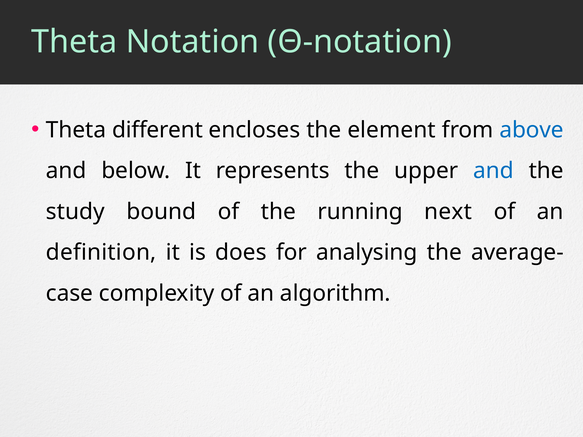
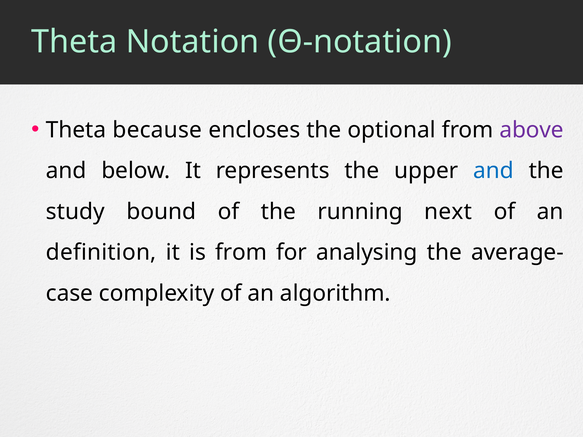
different: different -> because
element: element -> optional
above colour: blue -> purple
is does: does -> from
